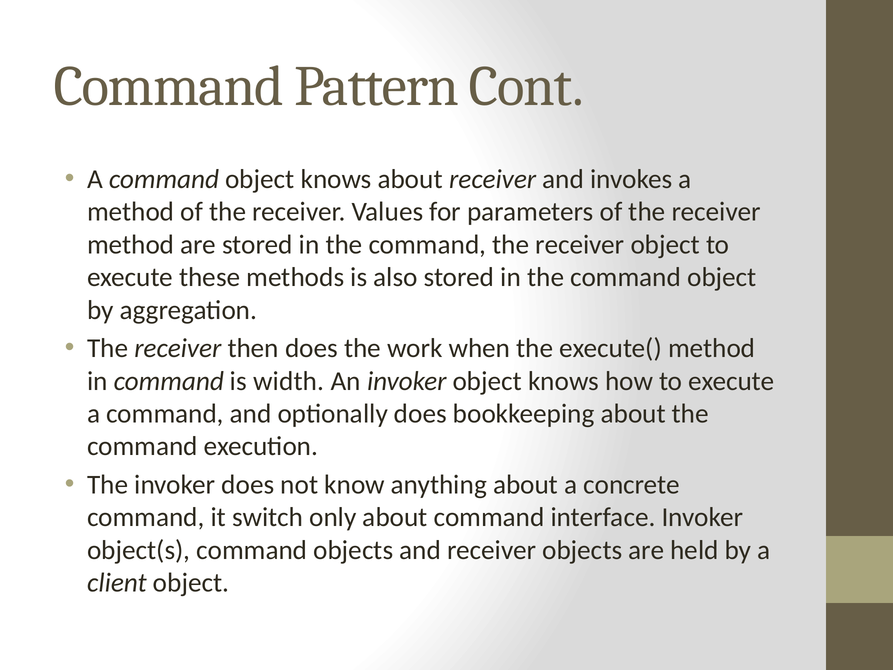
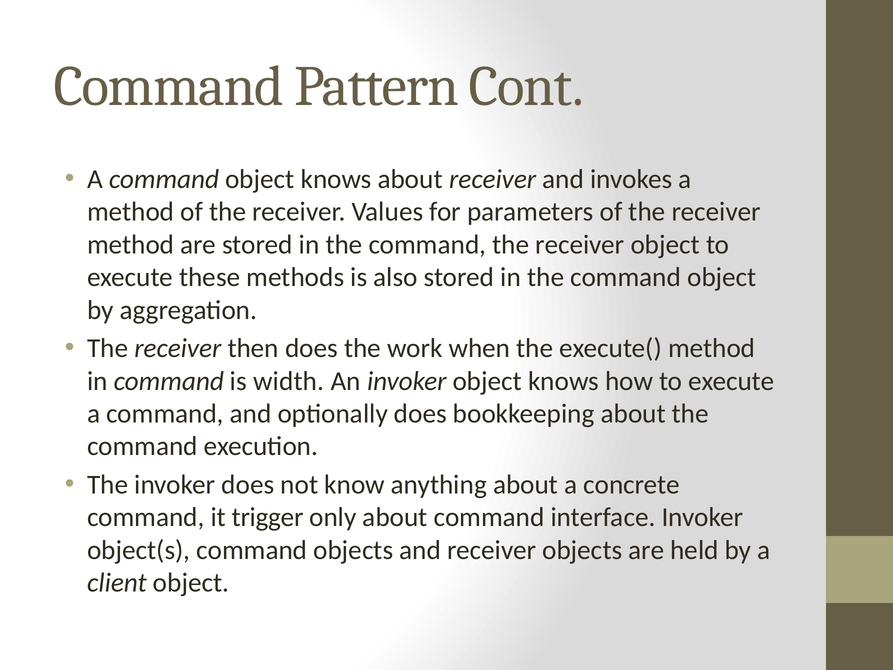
switch: switch -> trigger
